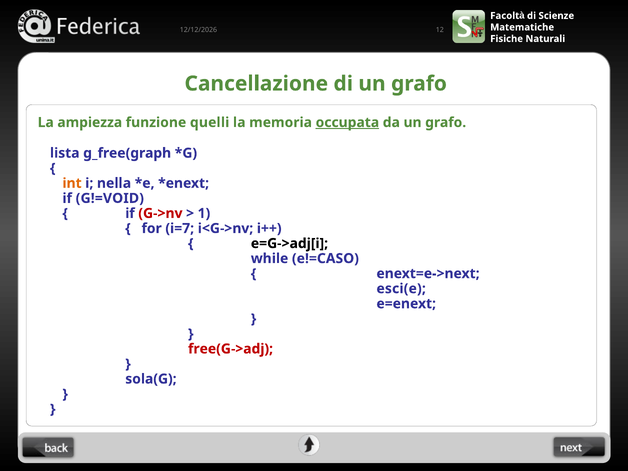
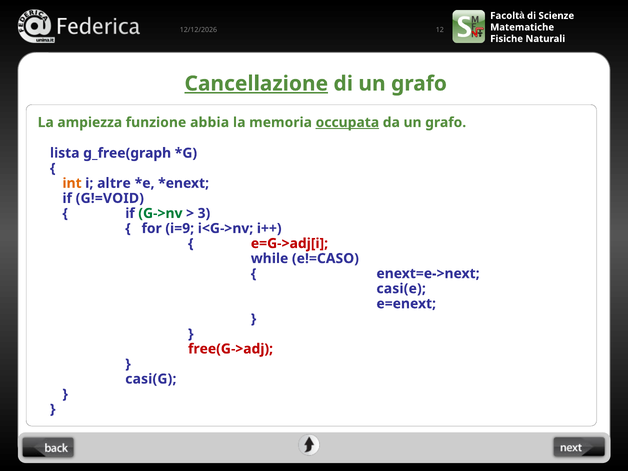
Cancellazione underline: none -> present
quelli: quelli -> abbia
nella: nella -> altre
G->nv colour: red -> green
1: 1 -> 3
i=7: i=7 -> i=9
e=G->adj[i colour: black -> red
esci(e: esci(e -> casi(e
sola(G: sola(G -> casi(G
